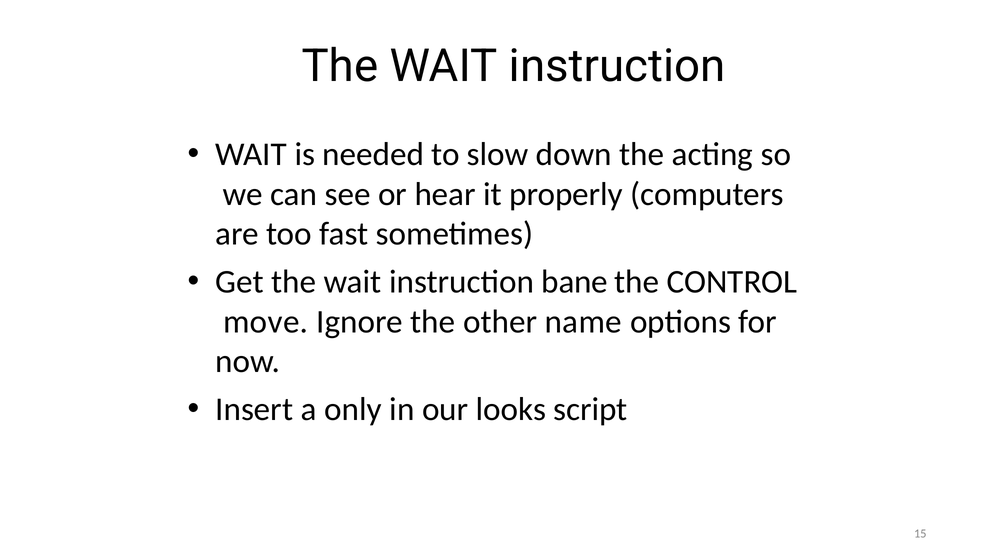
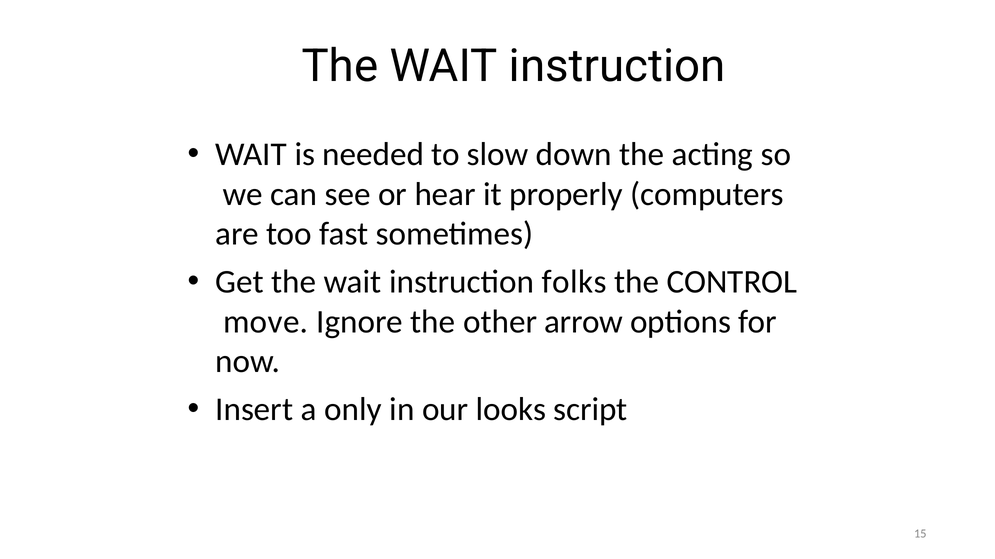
bane: bane -> folks
name: name -> arrow
